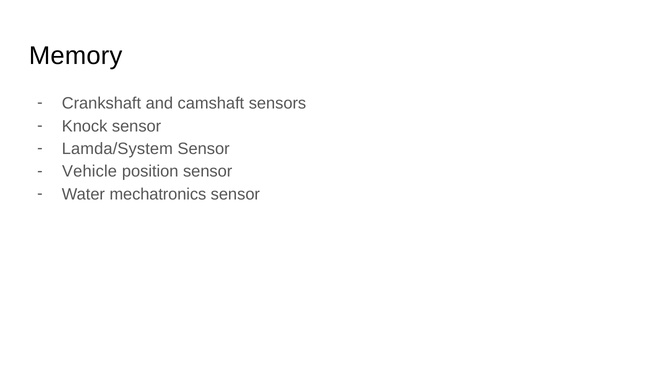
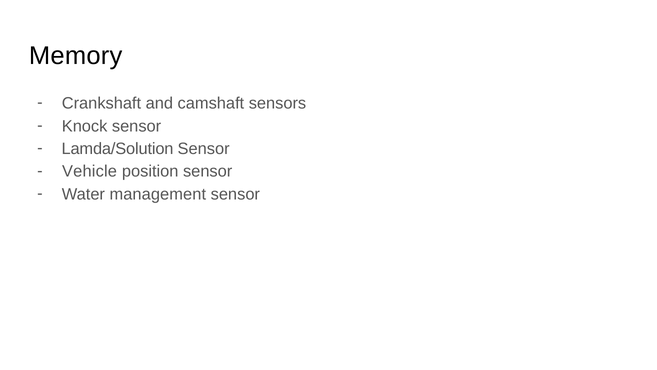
Lamda/System: Lamda/System -> Lamda/Solution
mechatronics: mechatronics -> management
